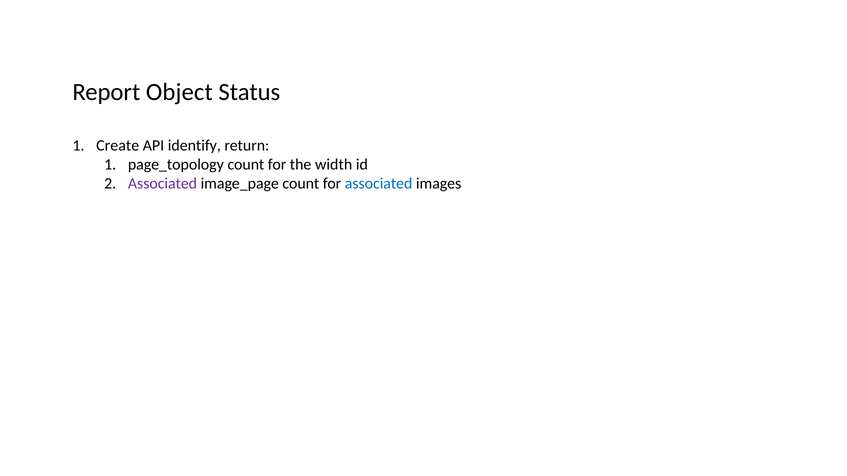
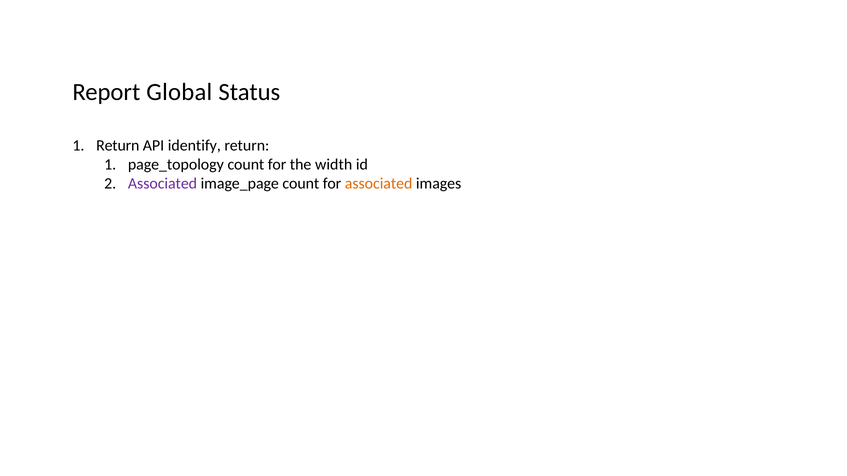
Object: Object -> Global
Create at (118, 146): Create -> Return
associated at (379, 184) colour: blue -> orange
